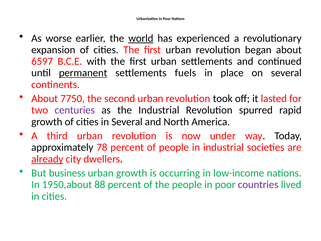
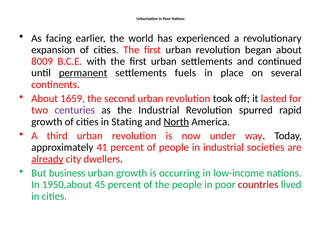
worse: worse -> facing
world underline: present -> none
6597: 6597 -> 8009
7750: 7750 -> 1659
in Several: Several -> Stating
North underline: none -> present
78: 78 -> 41
88: 88 -> 45
countries colour: purple -> red
